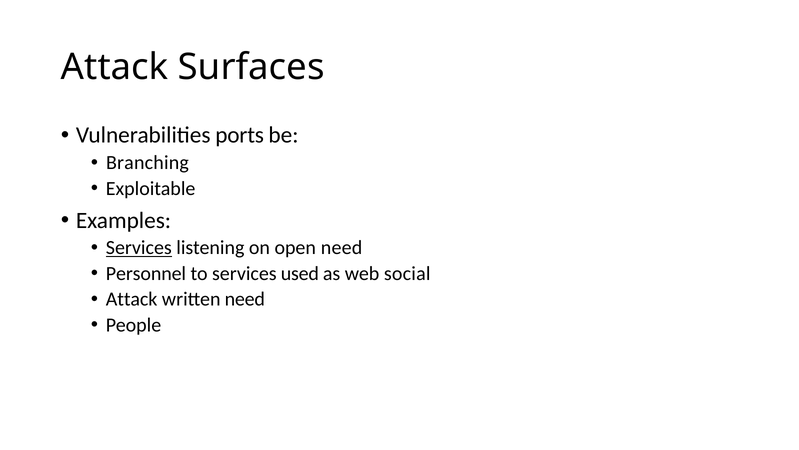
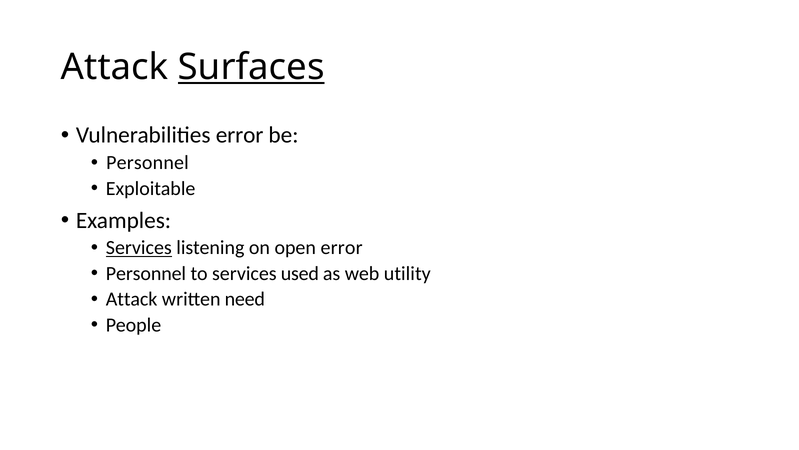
Surfaces underline: none -> present
Vulnerabilities ports: ports -> error
Branching at (147, 163): Branching -> Personnel
open need: need -> error
social: social -> utility
